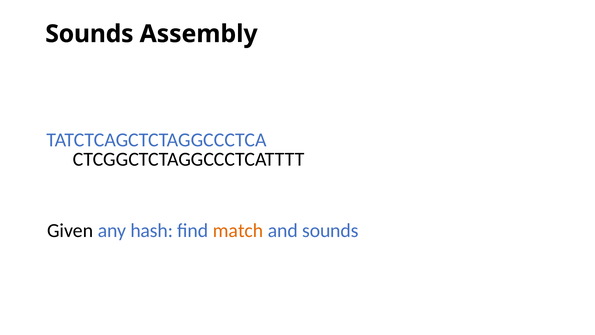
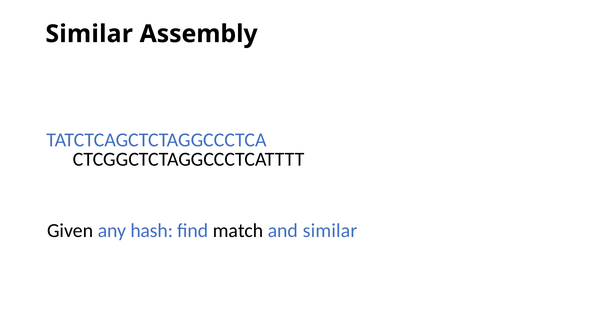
Sounds at (89, 34): Sounds -> Similar
match colour: orange -> black
and sounds: sounds -> similar
